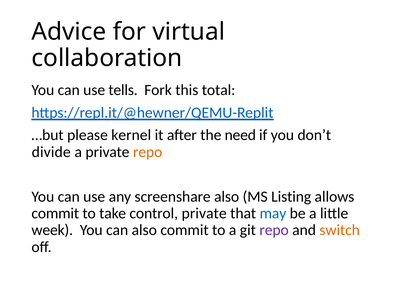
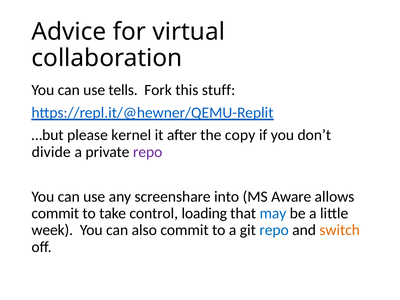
total: total -> stuff
need: need -> copy
repo at (148, 152) colour: orange -> purple
screenshare also: also -> into
Listing: Listing -> Aware
control private: private -> loading
repo at (274, 230) colour: purple -> blue
